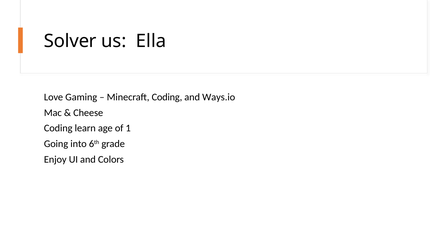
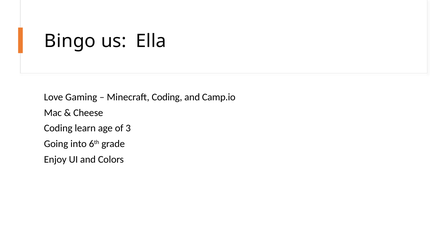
Solver: Solver -> Bingo
Ways.io: Ways.io -> Camp.io
1: 1 -> 3
